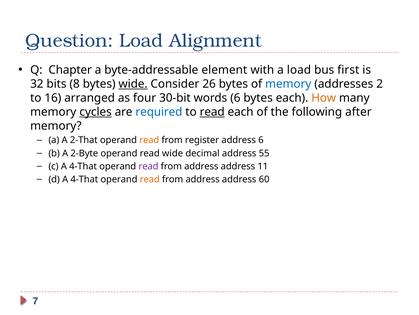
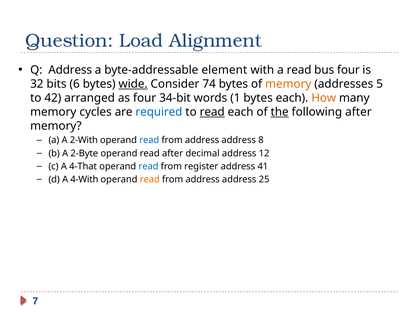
Q Chapter: Chapter -> Address
a load: load -> read
bus first: first -> four
8: 8 -> 6
26: 26 -> 74
memory at (288, 84) colour: blue -> orange
2: 2 -> 5
16: 16 -> 42
30-bit: 30-bit -> 34-bit
words 6: 6 -> 1
cycles underline: present -> none
the underline: none -> present
2-That: 2-That -> 2-With
read at (149, 140) colour: orange -> blue
register at (202, 140): register -> address
address 6: 6 -> 8
read wide: wide -> after
55: 55 -> 12
read at (148, 166) colour: purple -> blue
address at (201, 166): address -> register
11: 11 -> 41
d A 4-That: 4-That -> 4-With
60: 60 -> 25
